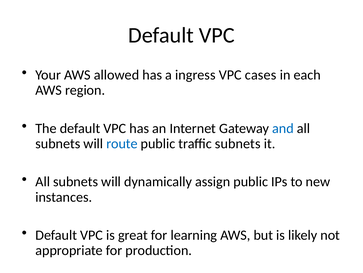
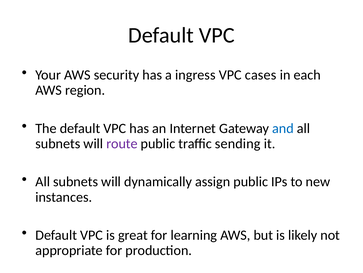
allowed: allowed -> security
route colour: blue -> purple
traffic subnets: subnets -> sending
